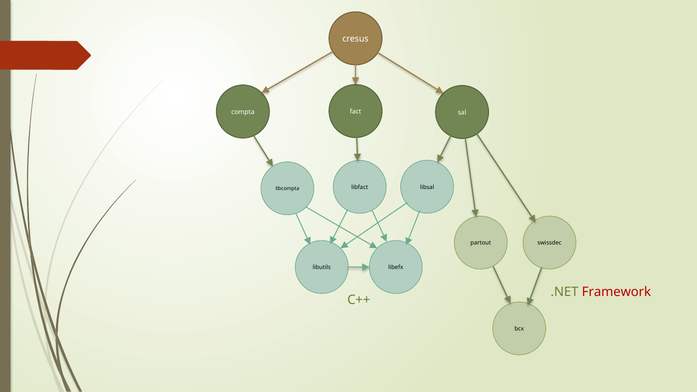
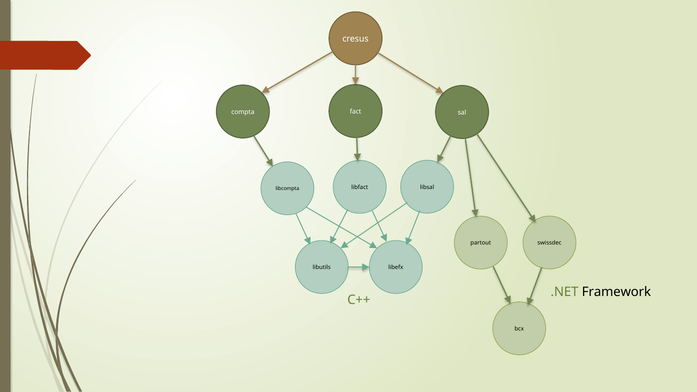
Framework colour: red -> black
